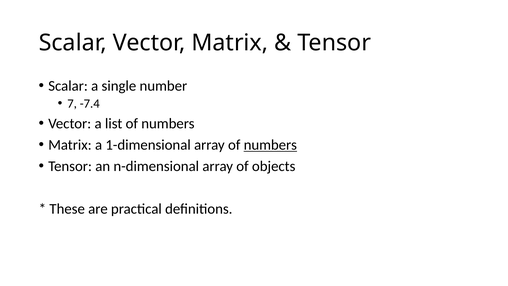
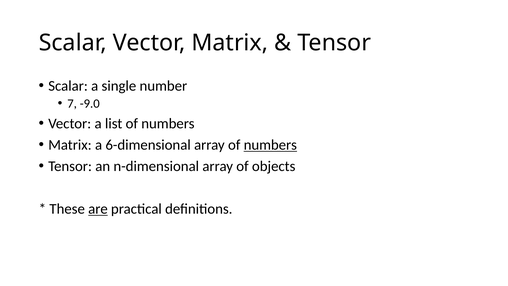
-7.4: -7.4 -> -9.0
1-dimensional: 1-dimensional -> 6-dimensional
are underline: none -> present
